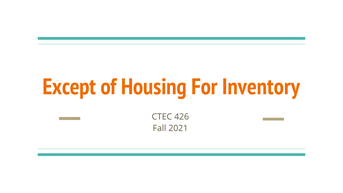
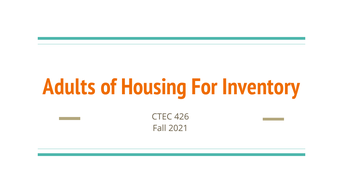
Except: Except -> Adults
